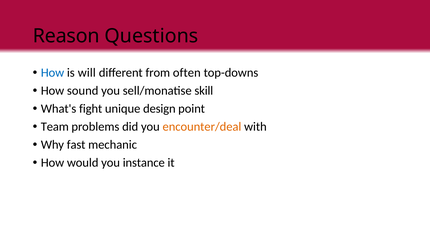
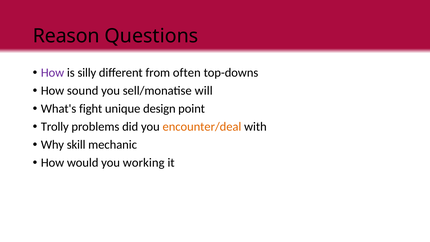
How at (53, 73) colour: blue -> purple
will: will -> silly
skill: skill -> will
Team: Team -> Trolly
fast: fast -> skill
instance: instance -> working
